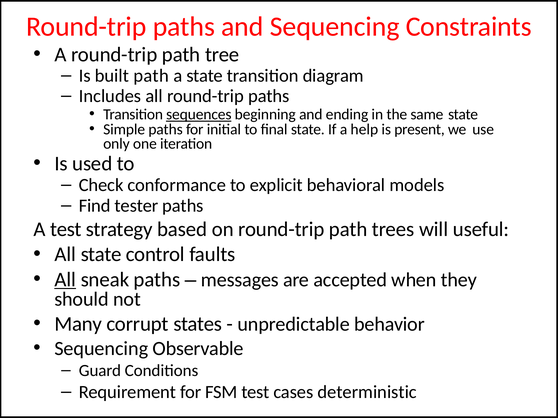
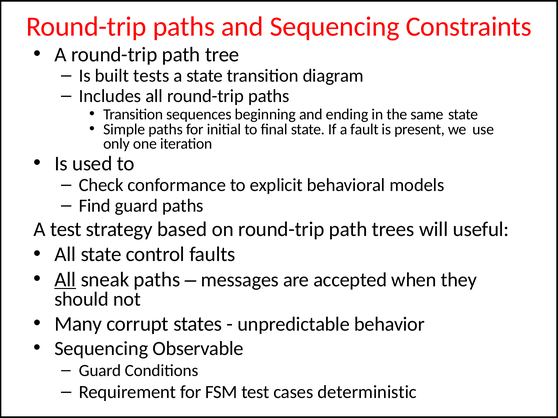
built path: path -> tests
sequences underline: present -> none
help: help -> fault
Find tester: tester -> guard
